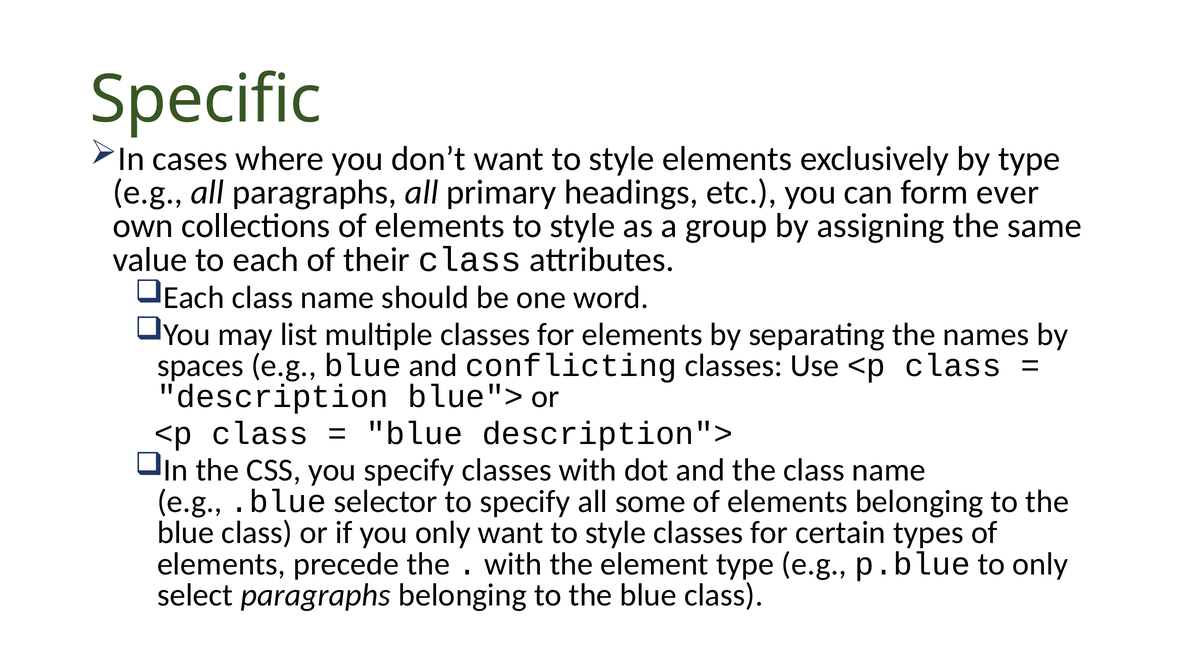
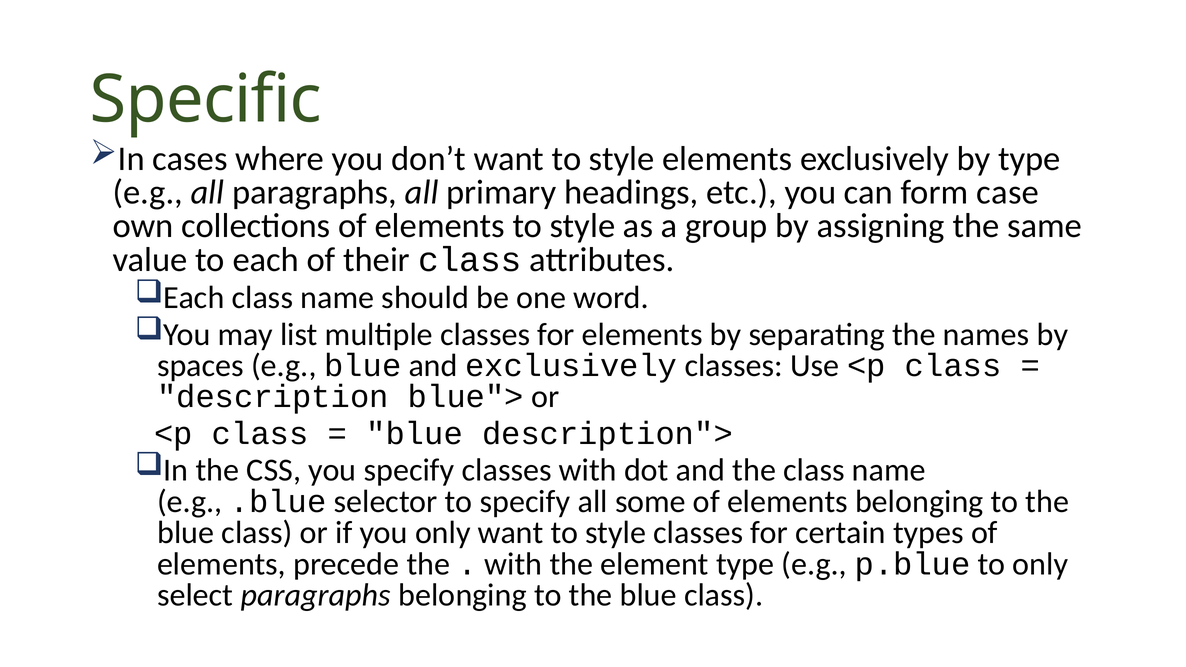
ever: ever -> case
and conflicting: conflicting -> exclusively
